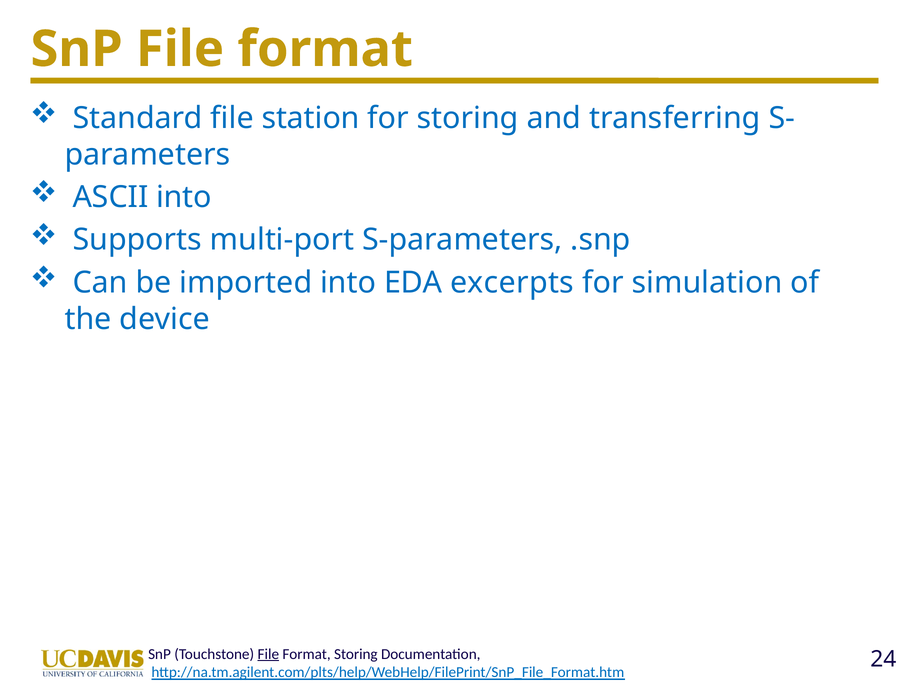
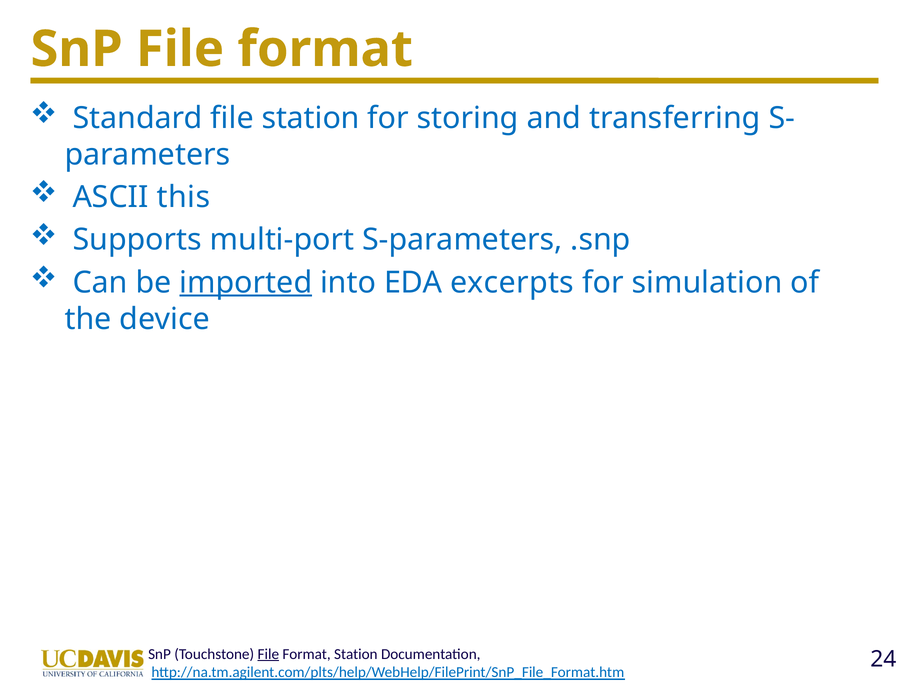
ASCII into: into -> this
imported underline: none -> present
Format Storing: Storing -> Station
